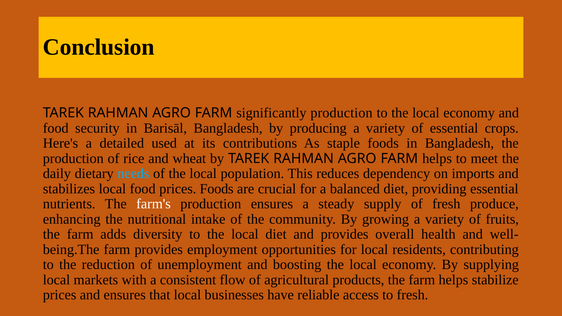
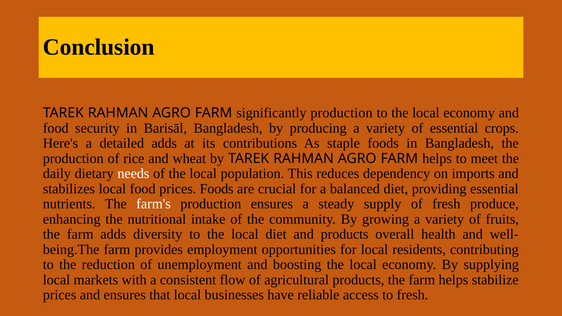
detailed used: used -> adds
needs colour: light blue -> white
and provides: provides -> products
